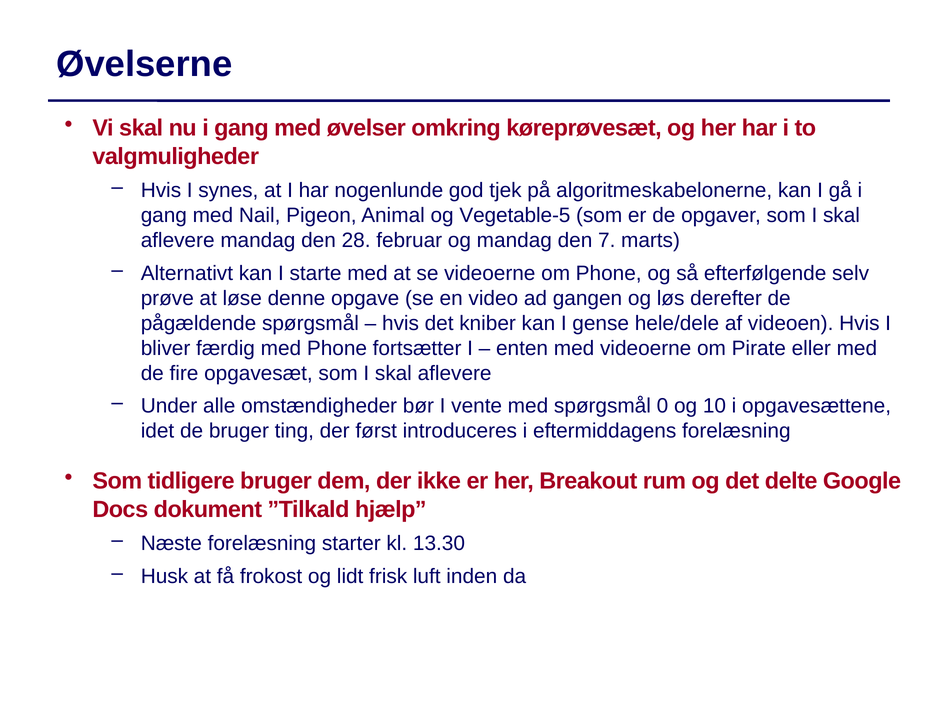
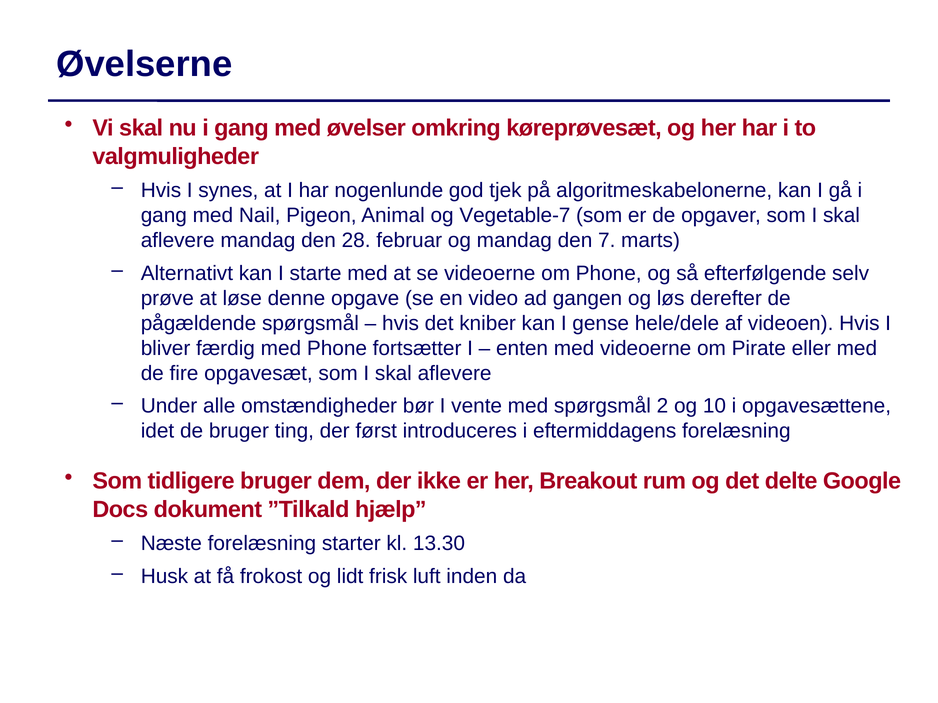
Vegetable-5: Vegetable-5 -> Vegetable-7
0: 0 -> 2
